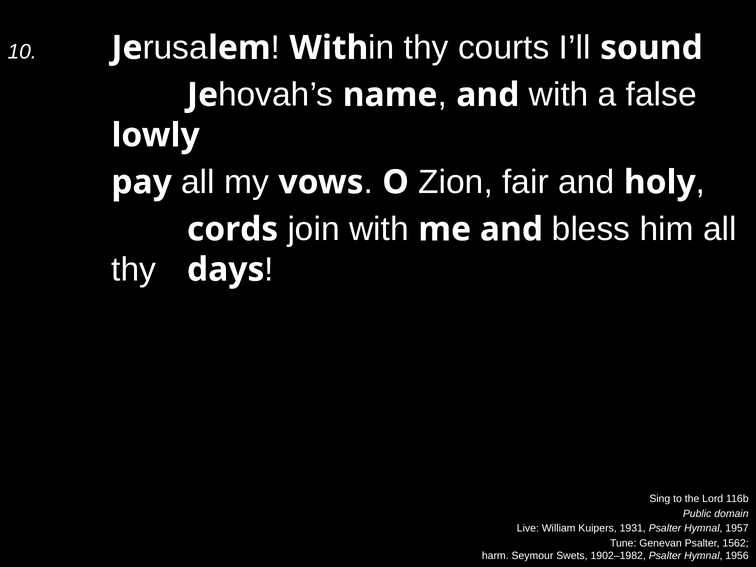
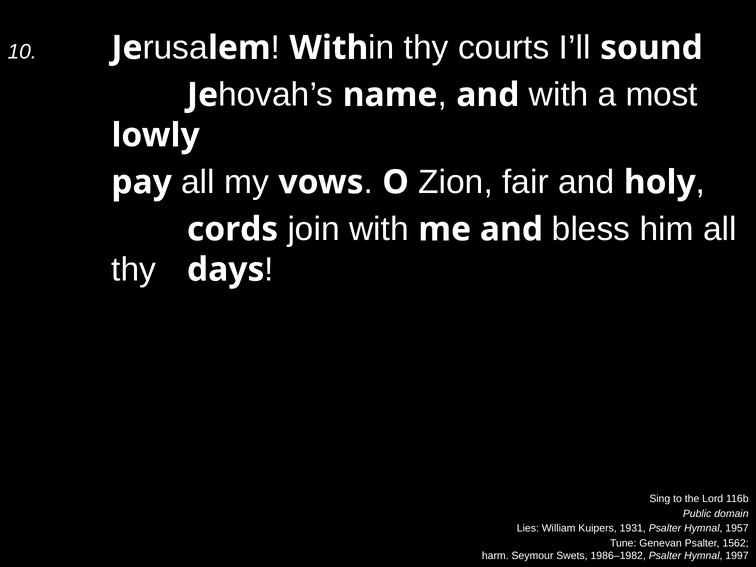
false: false -> most
Live: Live -> Lies
1902–1982: 1902–1982 -> 1986–1982
1956: 1956 -> 1997
